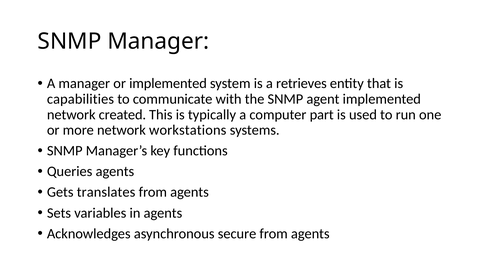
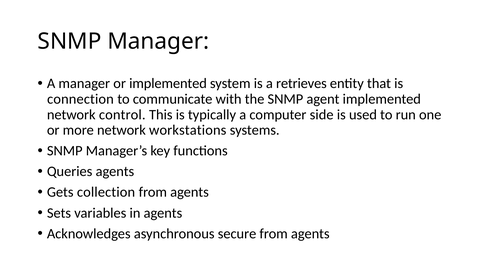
capabilities: capabilities -> connection
created: created -> control
part: part -> side
translates: translates -> collection
